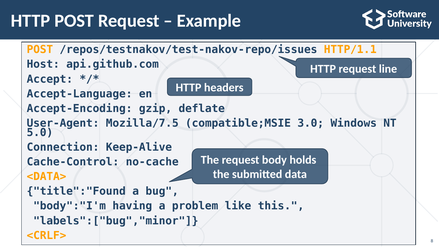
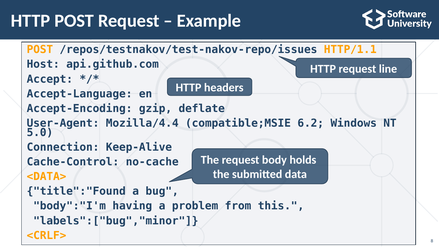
Mozilla/7.5: Mozilla/7.5 -> Mozilla/4.4
3.0: 3.0 -> 6.2
like: like -> from
